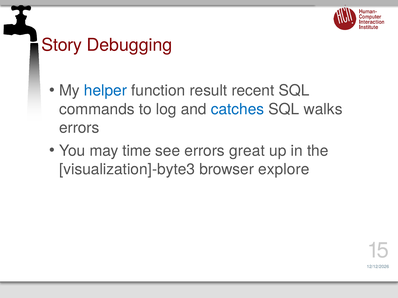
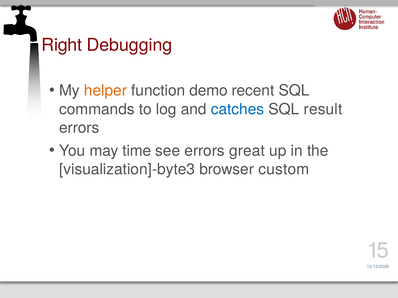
Story: Story -> Right
helper colour: blue -> orange
result: result -> demo
walks: walks -> result
explore: explore -> custom
